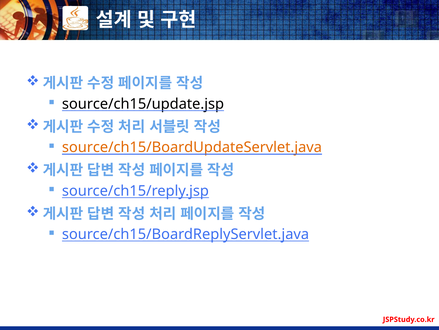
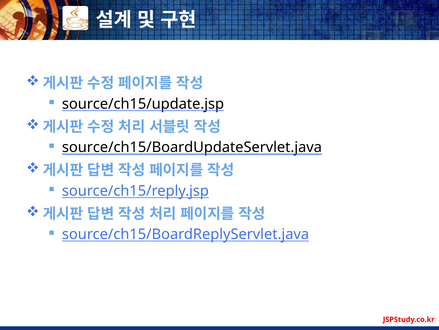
source/ch15/BoardUpdateServlet.java colour: orange -> black
